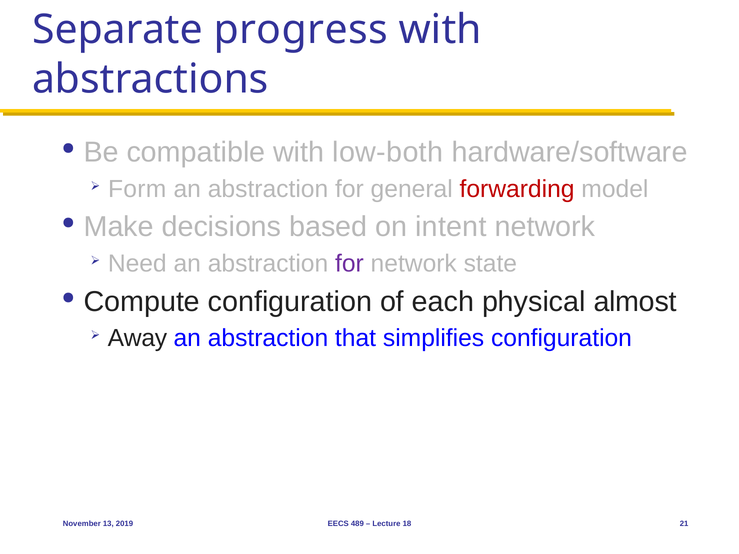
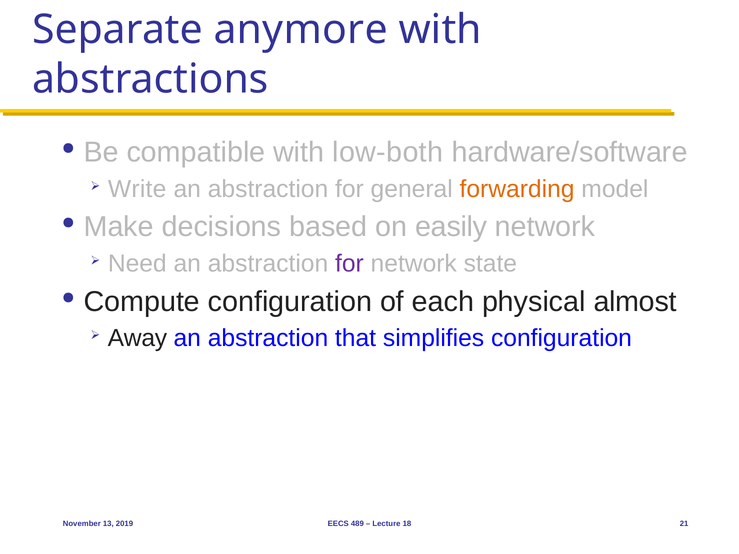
progress: progress -> anymore
Form: Form -> Write
forwarding colour: red -> orange
intent: intent -> easily
